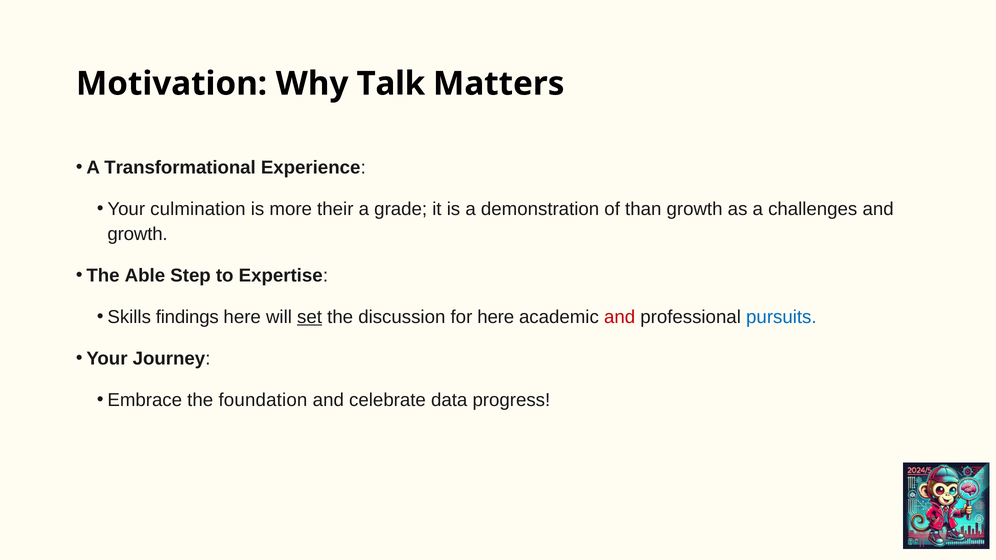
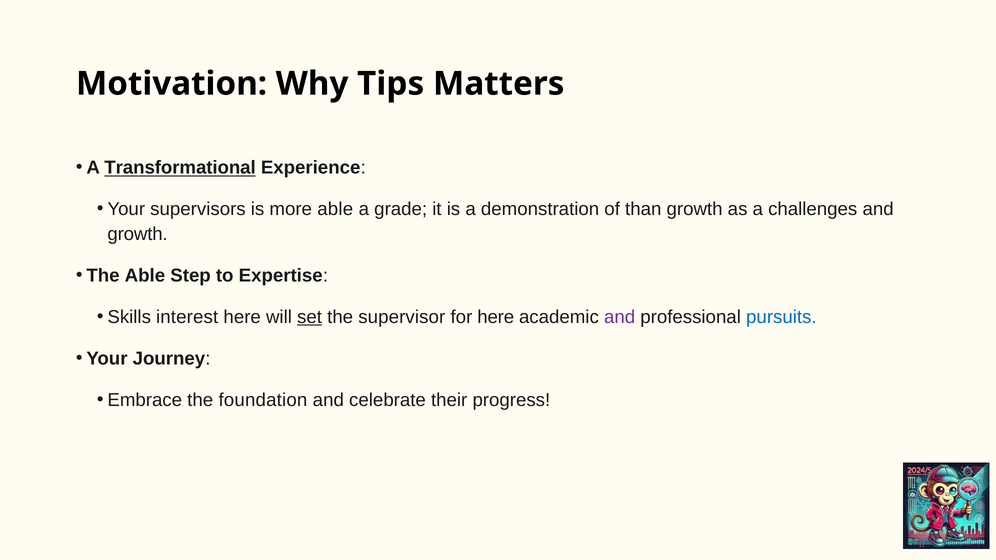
Talk: Talk -> Tips
Transformational underline: none -> present
culmination: culmination -> supervisors
more their: their -> able
findings: findings -> interest
discussion: discussion -> supervisor
and at (620, 317) colour: red -> purple
data: data -> their
